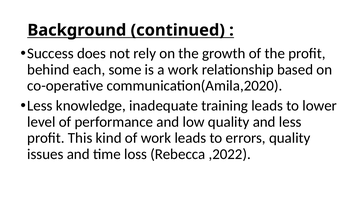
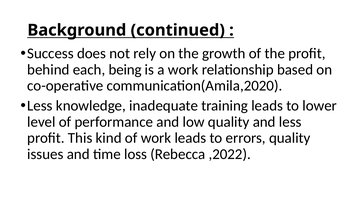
some: some -> being
